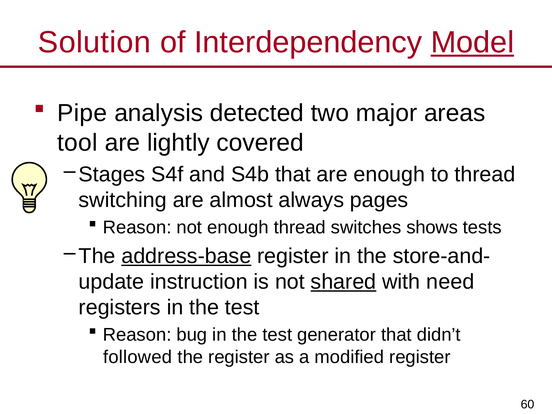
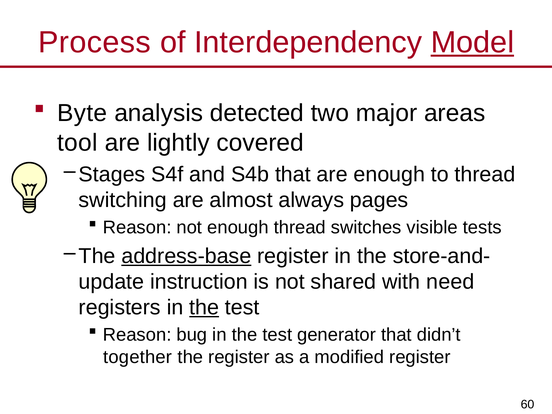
Solution: Solution -> Process
Pipe: Pipe -> Byte
shows: shows -> visible
shared underline: present -> none
the at (204, 308) underline: none -> present
followed: followed -> together
